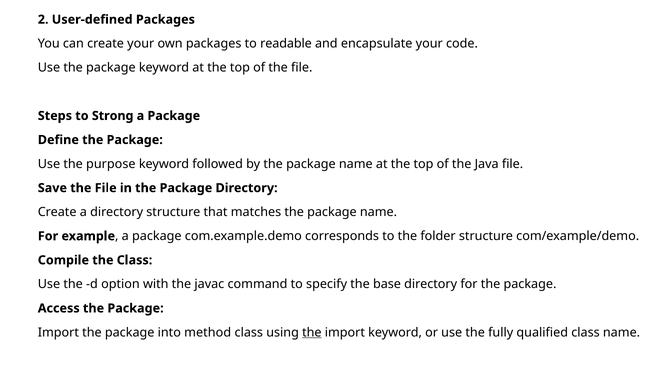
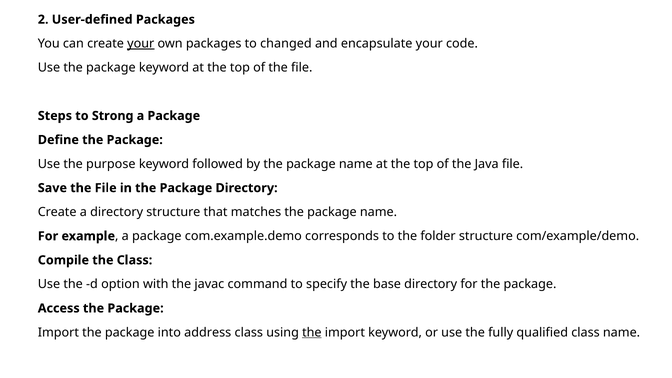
your at (141, 44) underline: none -> present
readable: readable -> changed
method: method -> address
